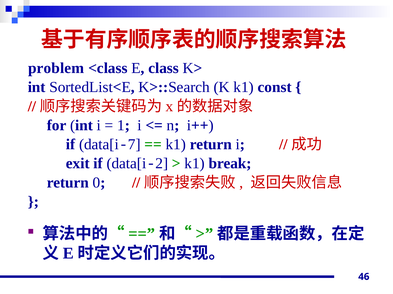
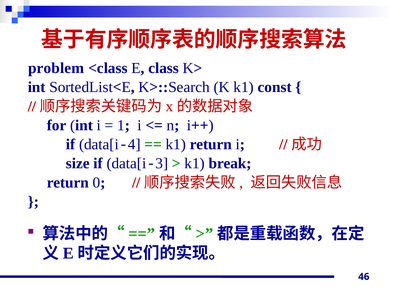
7: 7 -> 4
exit: exit -> size
2: 2 -> 3
